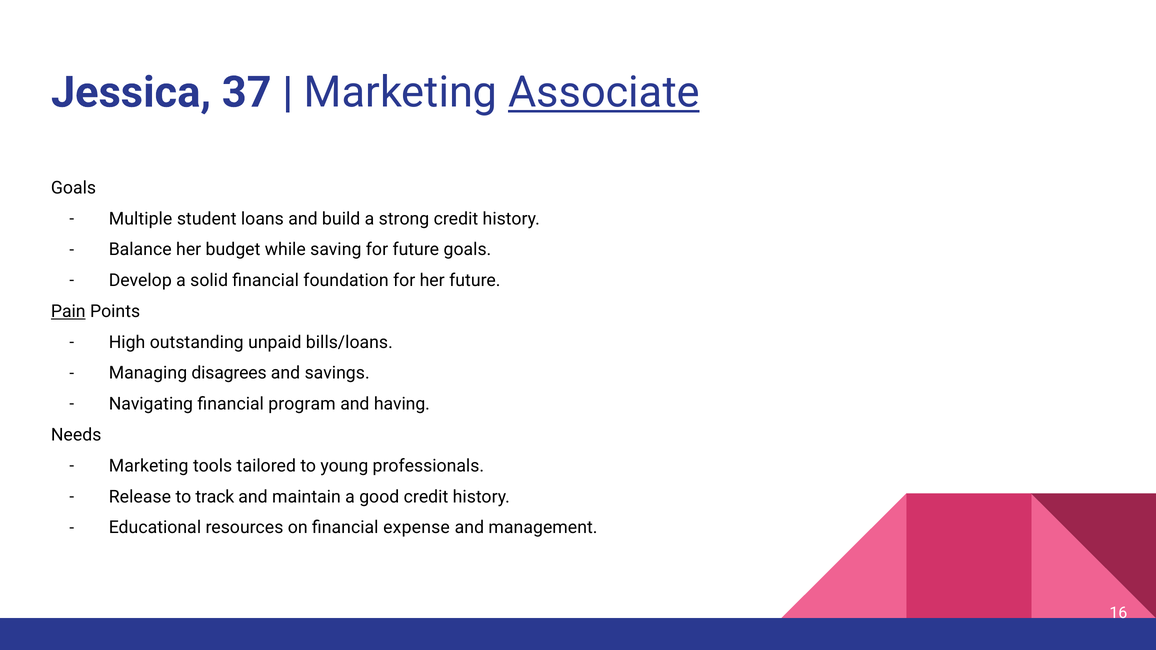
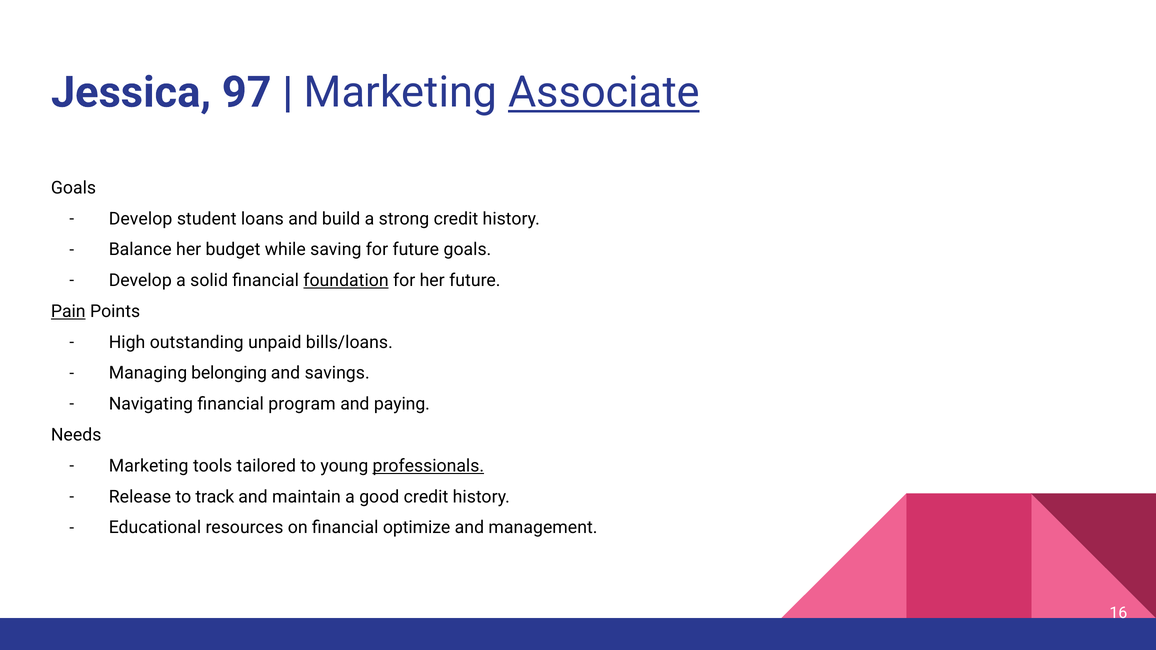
37: 37 -> 97
Multiple at (141, 219): Multiple -> Develop
foundation underline: none -> present
disagrees: disagrees -> belonging
having: having -> paying
professionals underline: none -> present
expense: expense -> optimize
